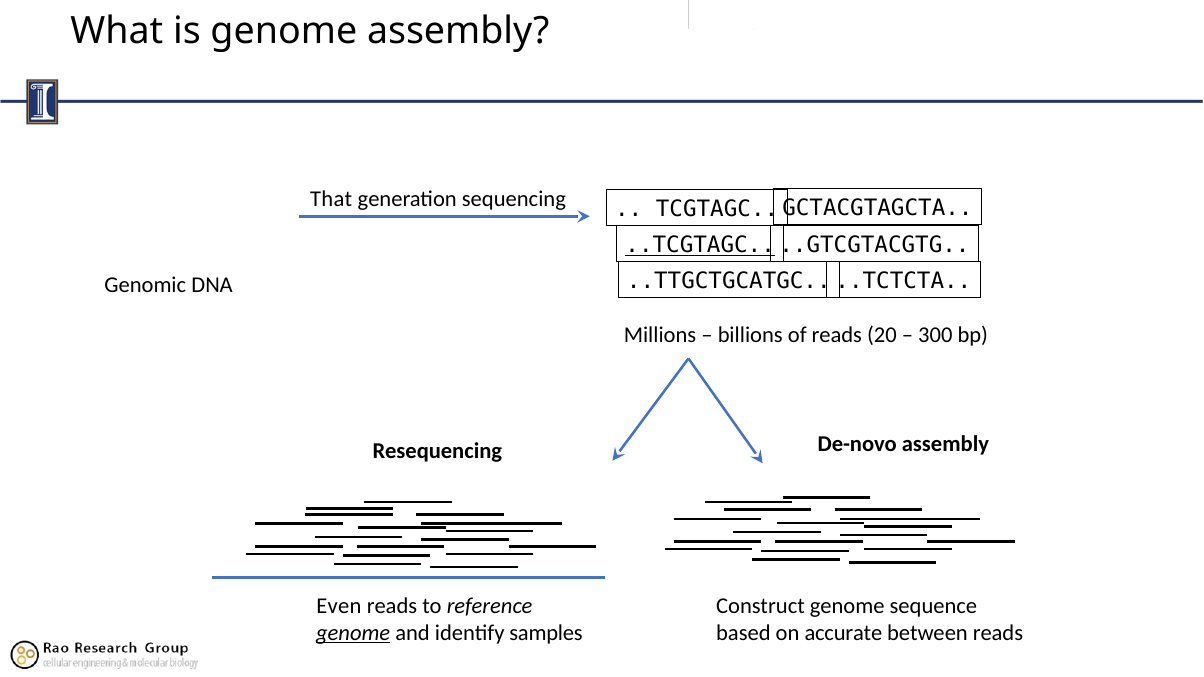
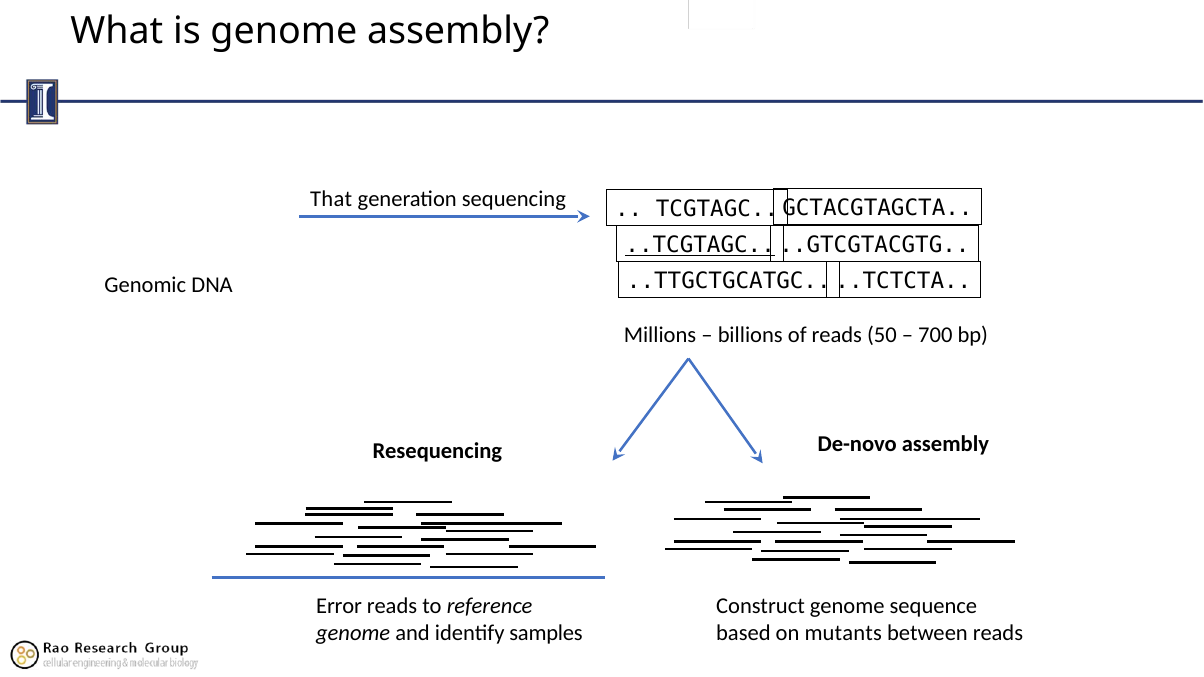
20: 20 -> 50
300: 300 -> 700
Even: Even -> Error
genome at (353, 633) underline: present -> none
accurate: accurate -> mutants
